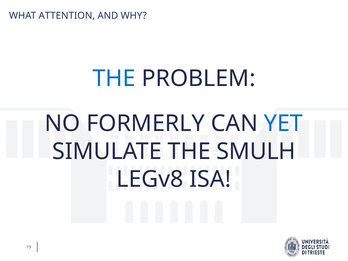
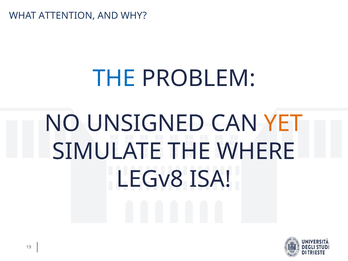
FORMERLY: FORMERLY -> UNSIGNED
YET colour: blue -> orange
SMULH: SMULH -> WHERE
